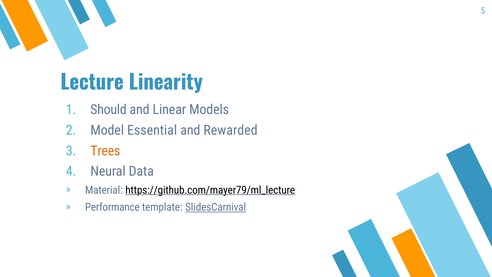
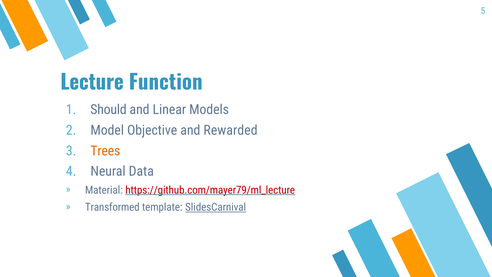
Linearity: Linearity -> Function
Essential: Essential -> Objective
https://github.com/mayer79/ml_lecture colour: black -> red
Performance: Performance -> Transformed
